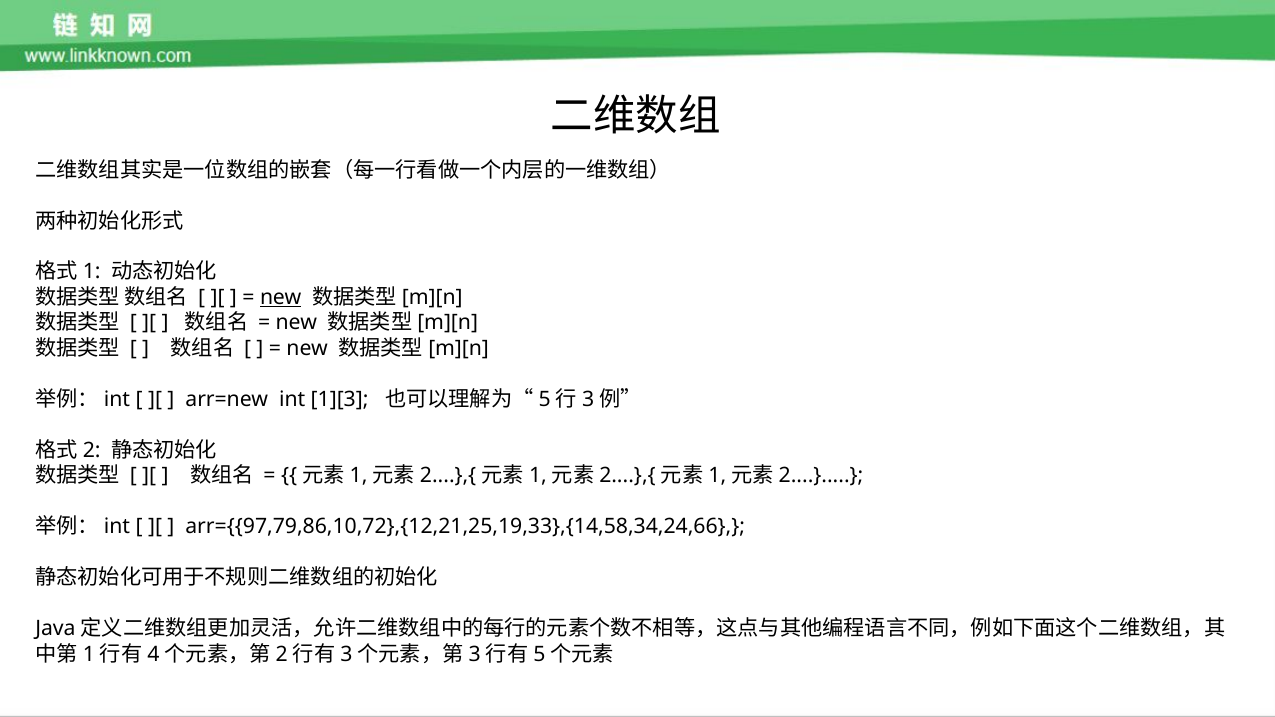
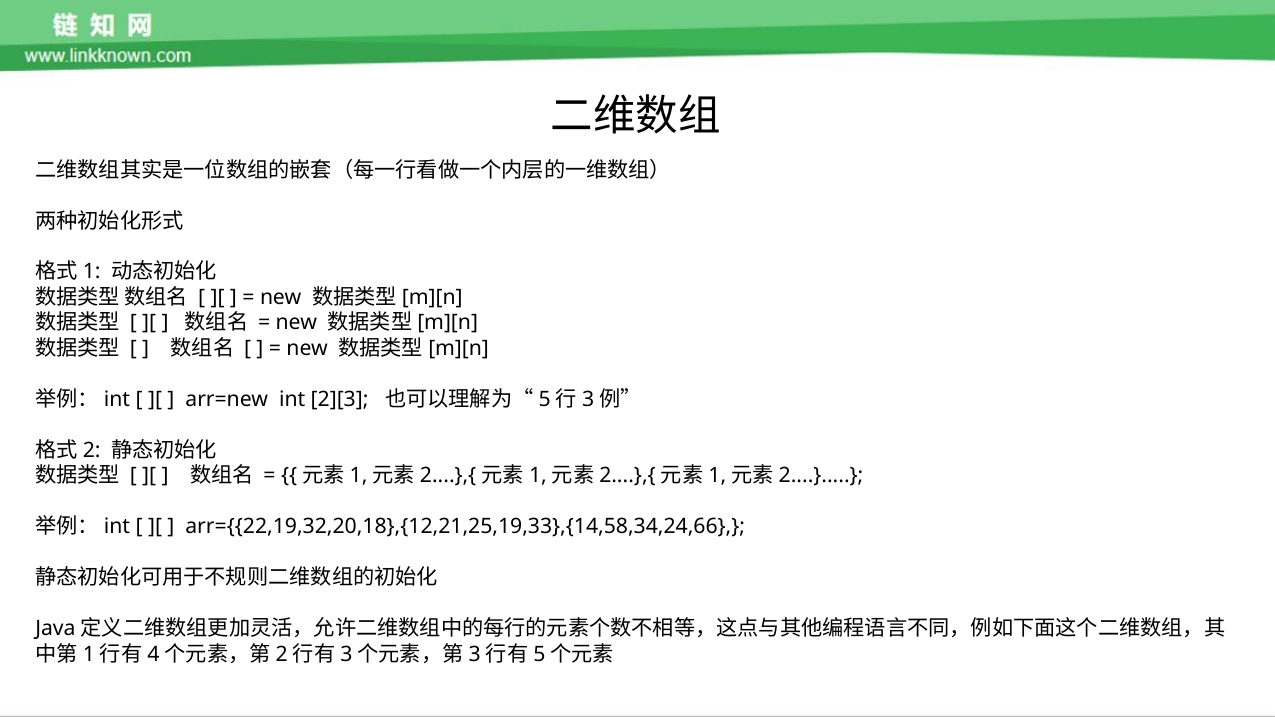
new at (281, 298) underline: present -> none
1][3: 1][3 -> 2][3
arr={{97,79,86,10,72},{12,21,25,19,33},{14,58,34,24,66: arr={{97,79,86,10,72},{12,21,25,19,33},{14,58,34,24,66 -> arr={{22,19,32,20,18},{12,21,25,19,33},{14,58,34,24,66
